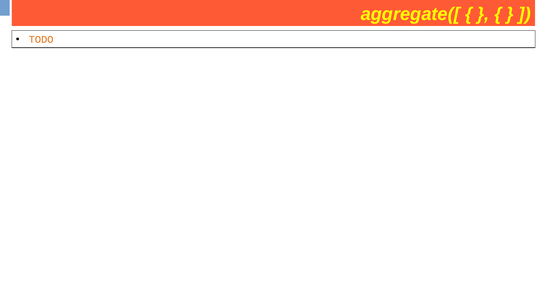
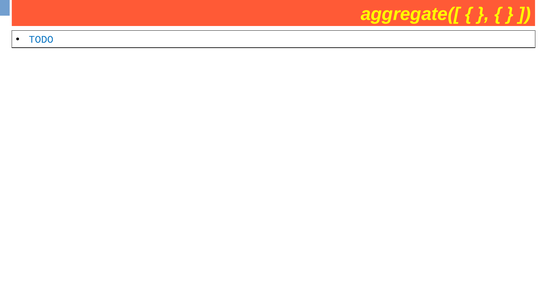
TODO colour: orange -> blue
